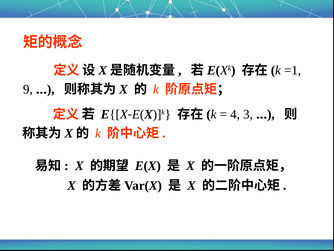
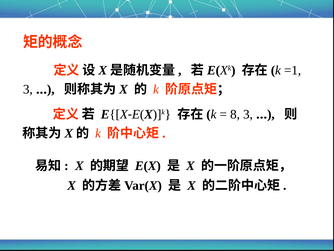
9 at (28, 89): 9 -> 3
4: 4 -> 8
